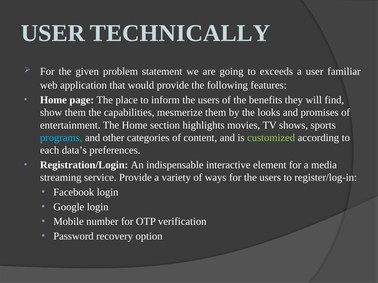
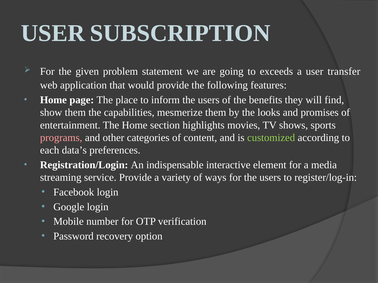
TECHNICALLY: TECHNICALLY -> SUBSCRIPTION
familiar: familiar -> transfer
programs colour: light blue -> pink
